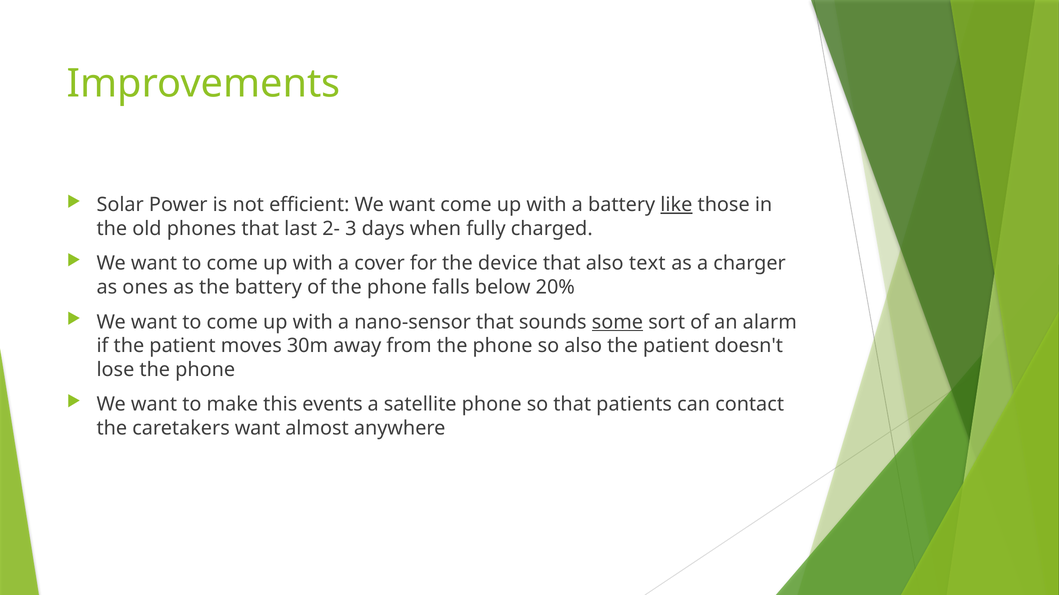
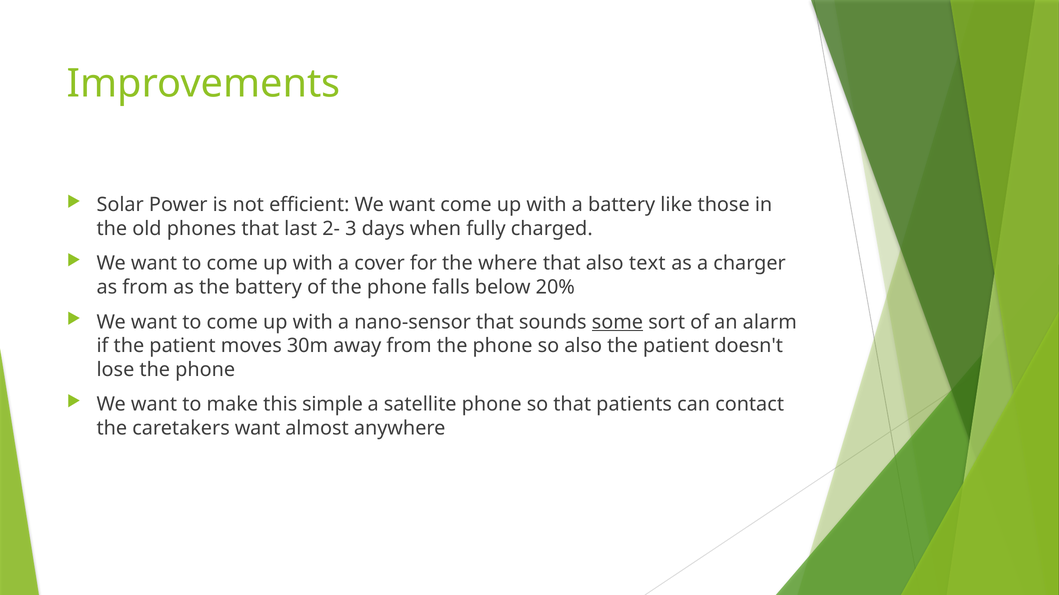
like underline: present -> none
device: device -> where
as ones: ones -> from
events: events -> simple
